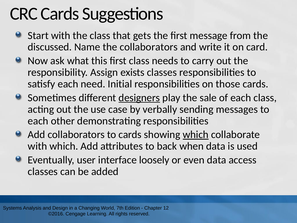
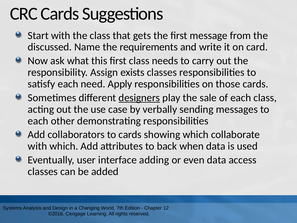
the collaborators: collaborators -> requirements
Initial: Initial -> Apply
which at (196, 134) underline: present -> none
loosely: loosely -> adding
